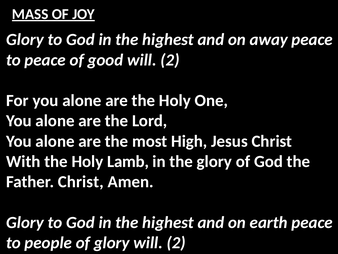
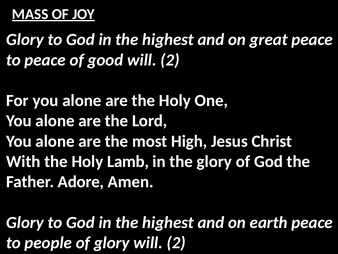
away: away -> great
Father Christ: Christ -> Adore
